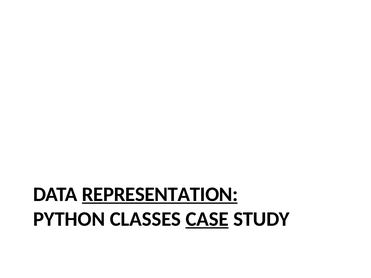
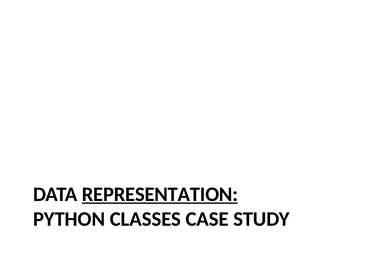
CASE underline: present -> none
